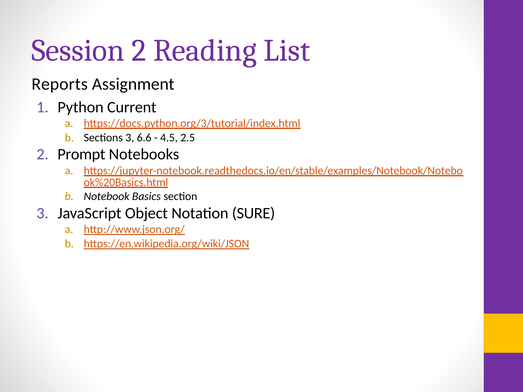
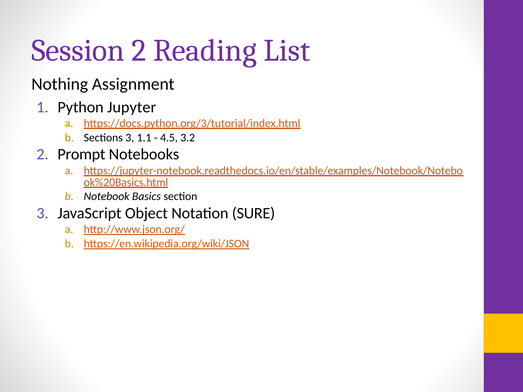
Reports: Reports -> Nothing
Current: Current -> Jupyter
6.6: 6.6 -> 1.1
2.5: 2.5 -> 3.2
